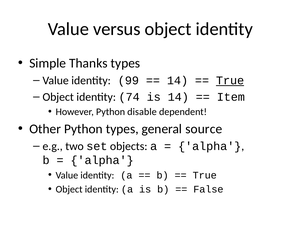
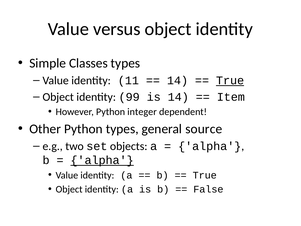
Thanks: Thanks -> Classes
99: 99 -> 11
74: 74 -> 99
disable: disable -> integer
alpha at (102, 160) underline: none -> present
